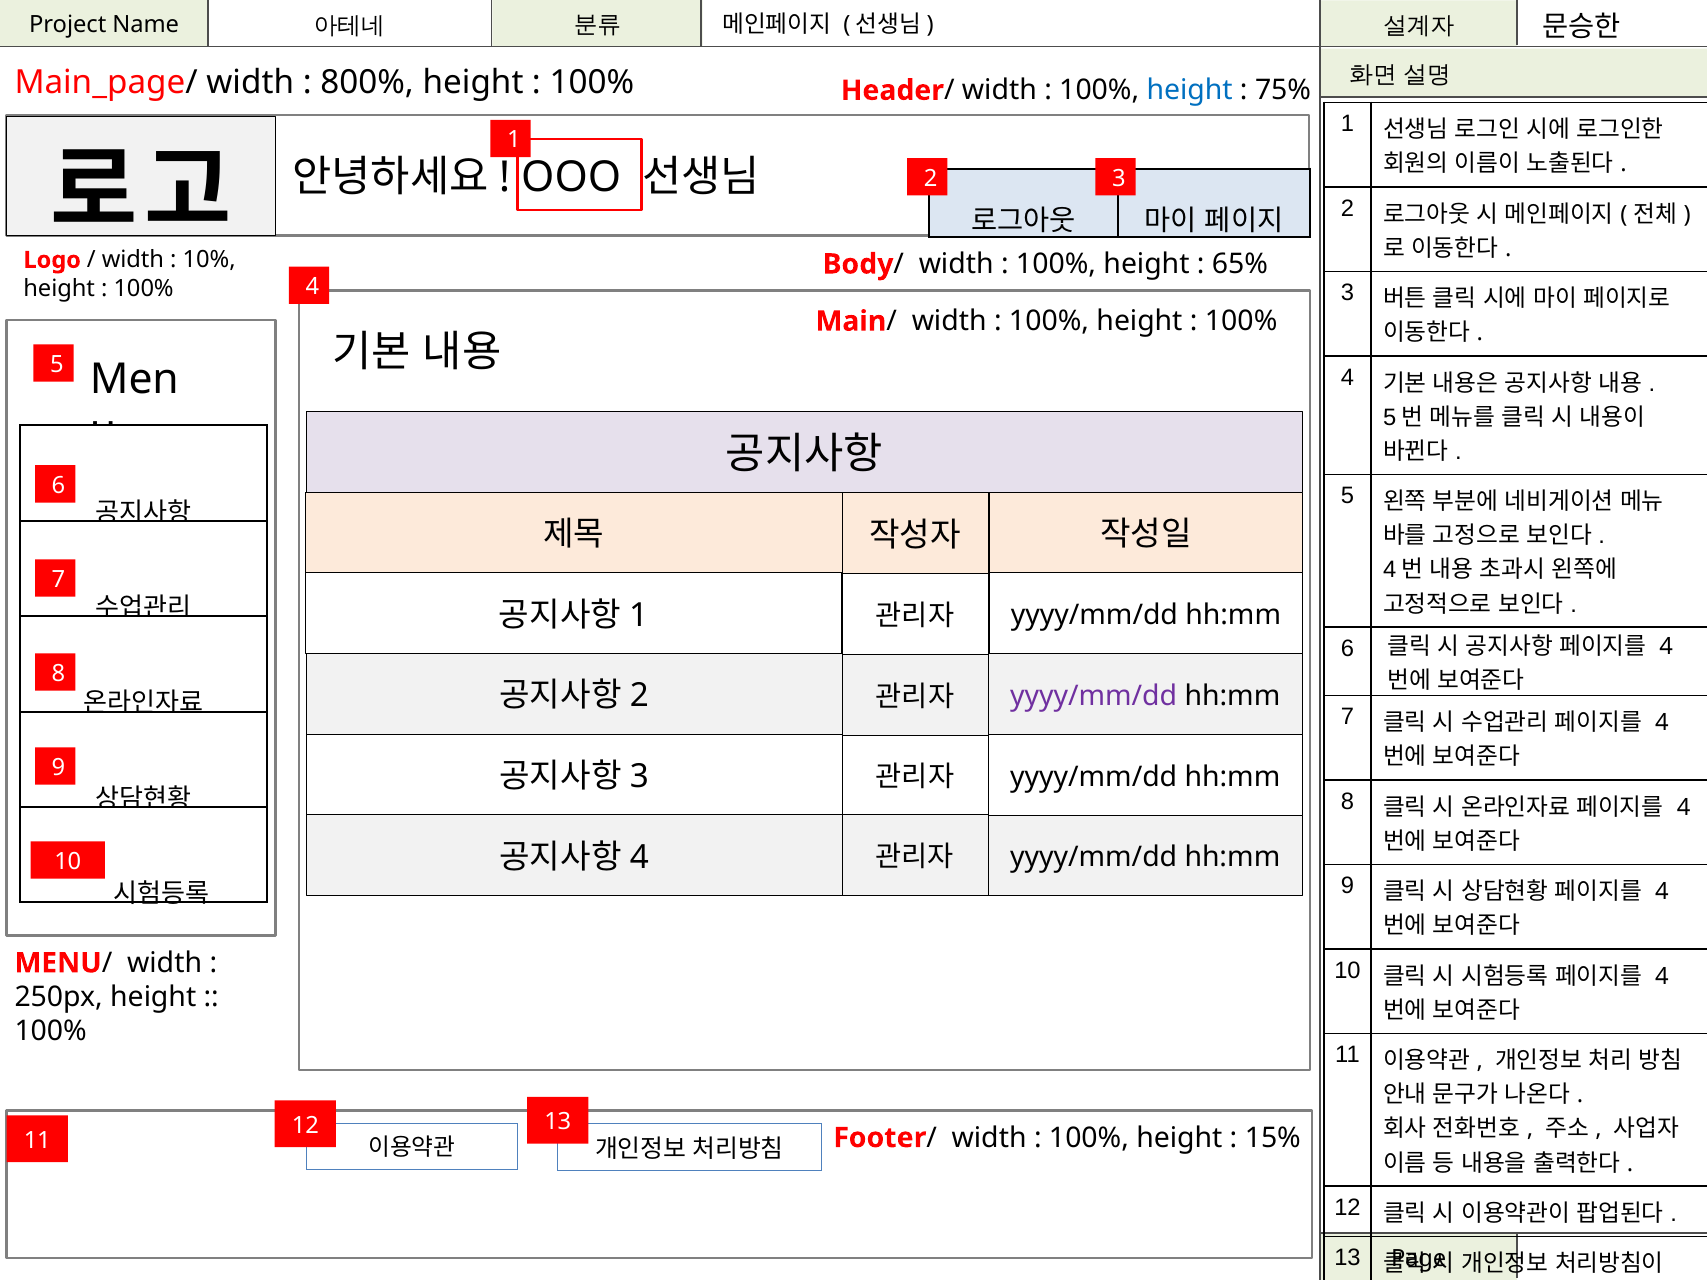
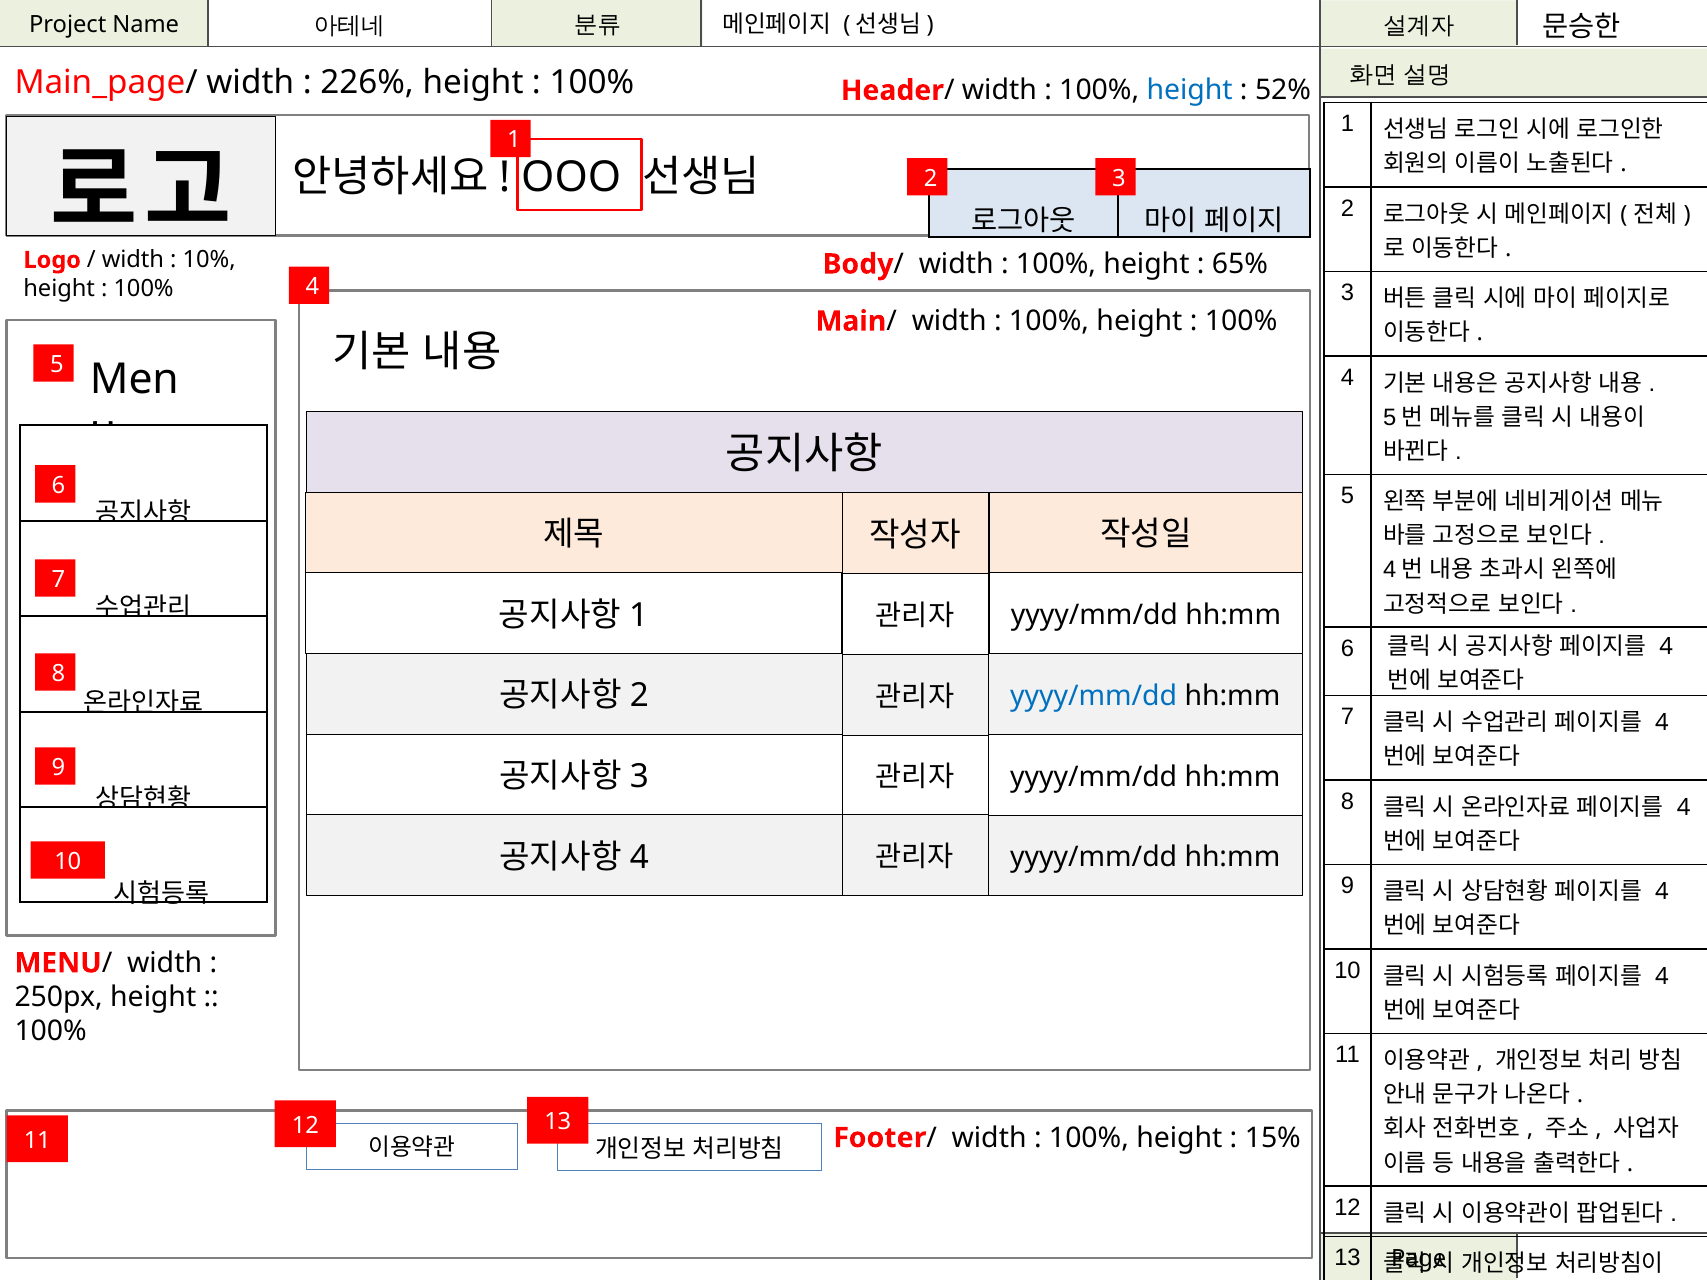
800%: 800% -> 226%
75%: 75% -> 52%
yyyy/mm/dd at (1094, 696) colour: purple -> blue
